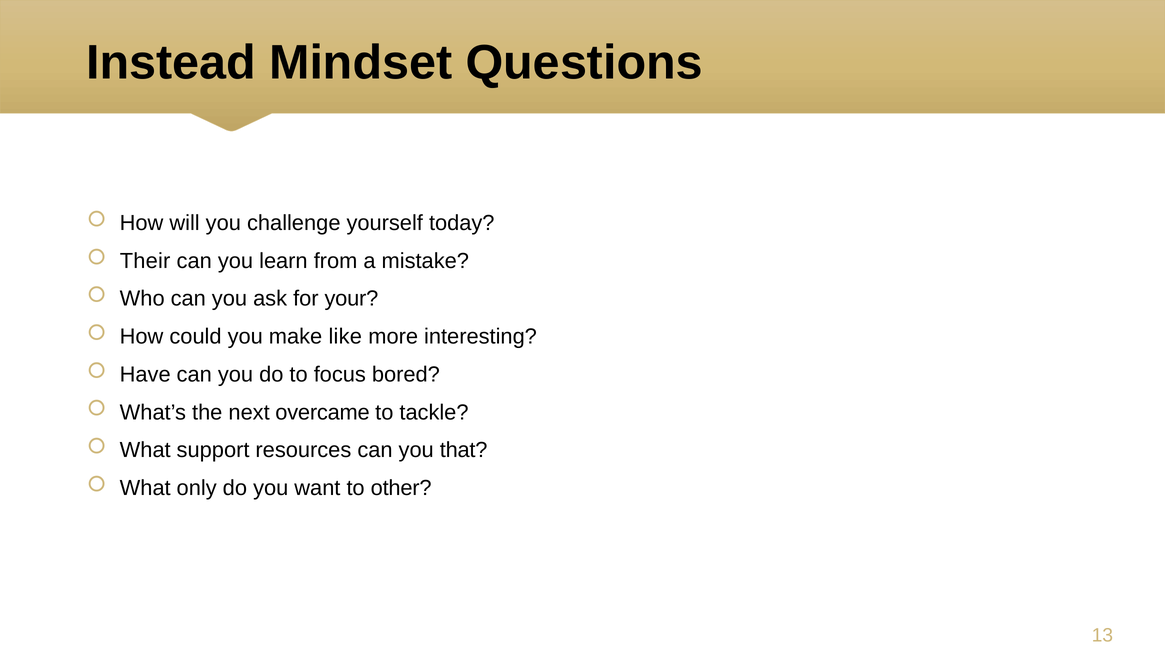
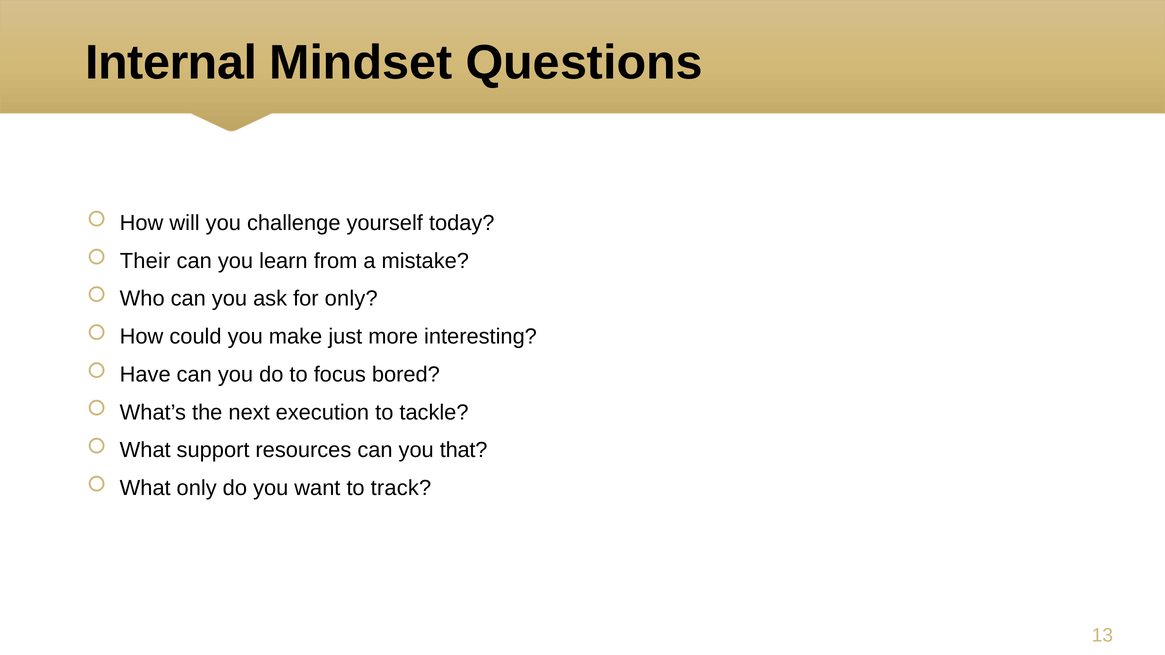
Instead: Instead -> Internal
for your: your -> only
like: like -> just
overcame: overcame -> execution
other: other -> track
